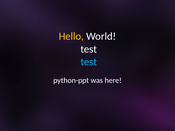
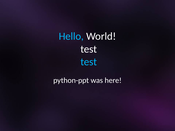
Hello colour: yellow -> light blue
